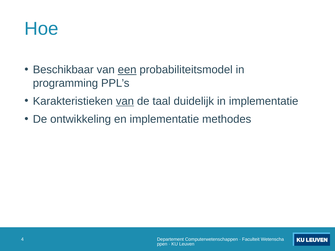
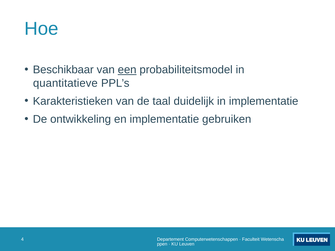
programming: programming -> quantitatieve
van at (125, 101) underline: present -> none
methodes: methodes -> gebruiken
